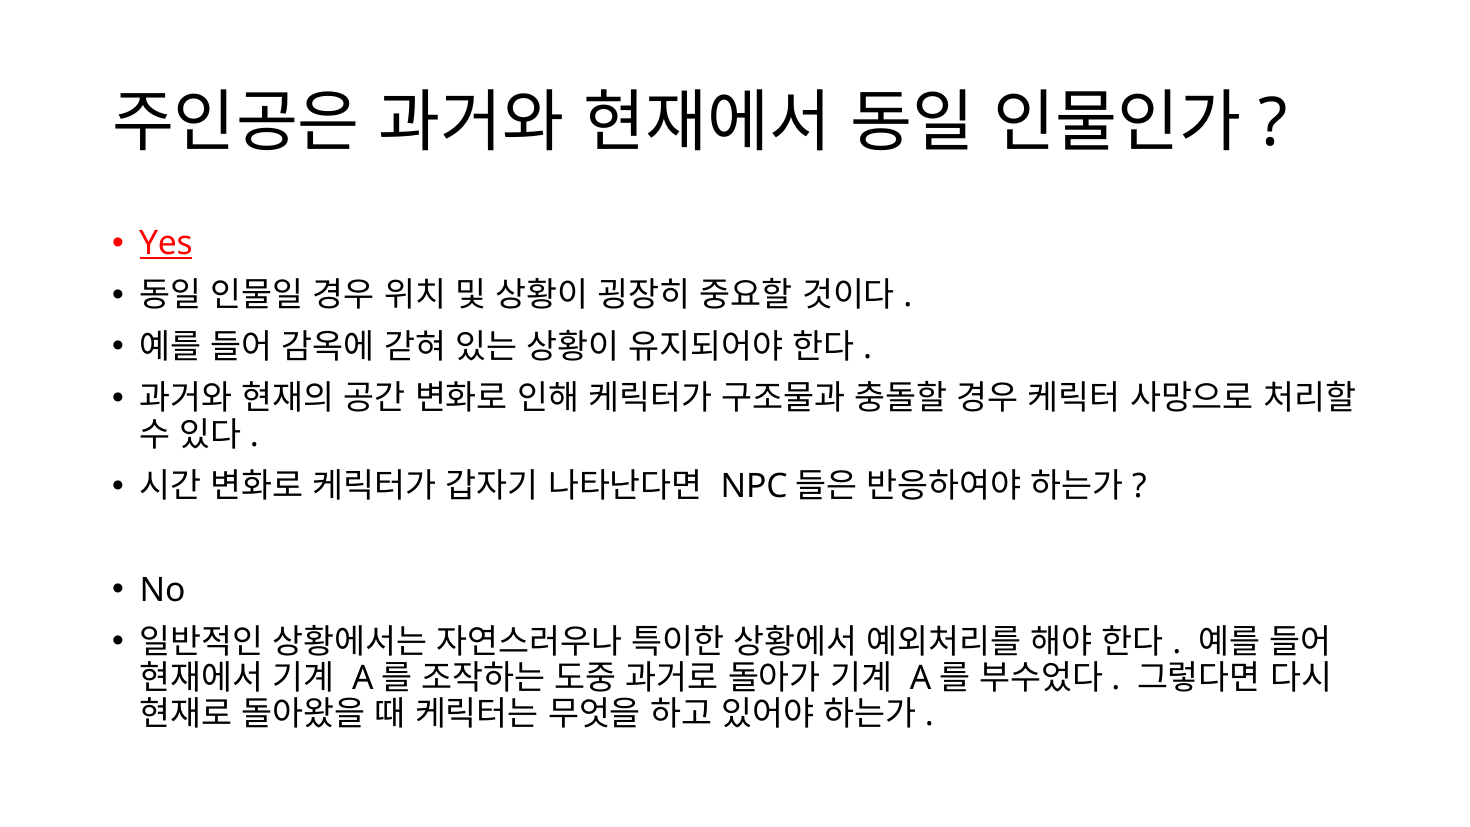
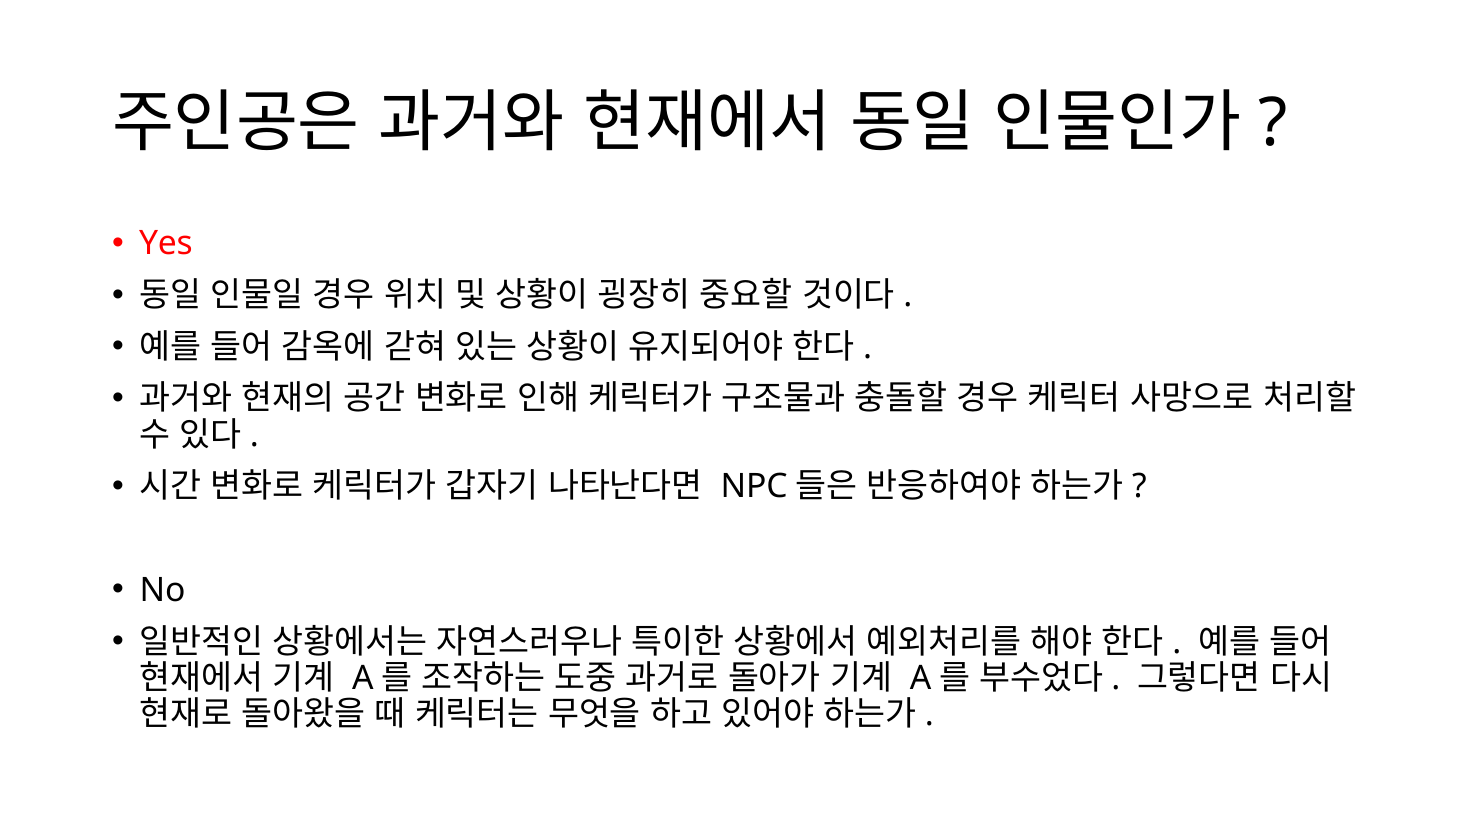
Yes underline: present -> none
